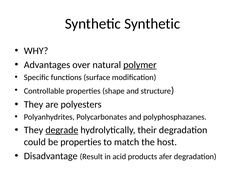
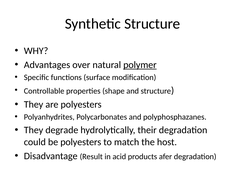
Synthetic Synthetic: Synthetic -> Structure
degrade underline: present -> none
be properties: properties -> polyesters
